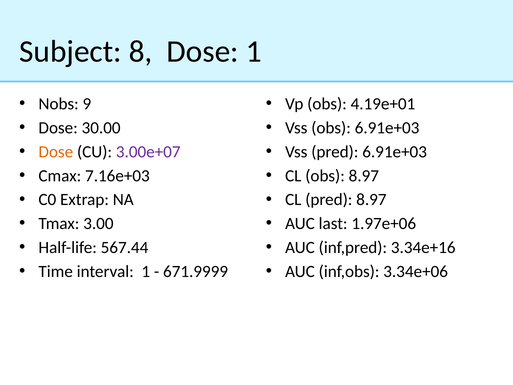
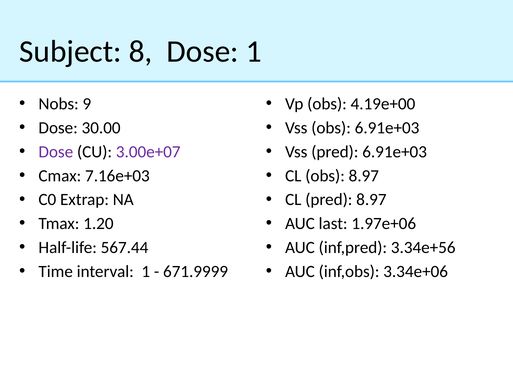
4.19e+01: 4.19e+01 -> 4.19e+00
Dose at (56, 152) colour: orange -> purple
3.00: 3.00 -> 1.20
3.34e+16: 3.34e+16 -> 3.34e+56
